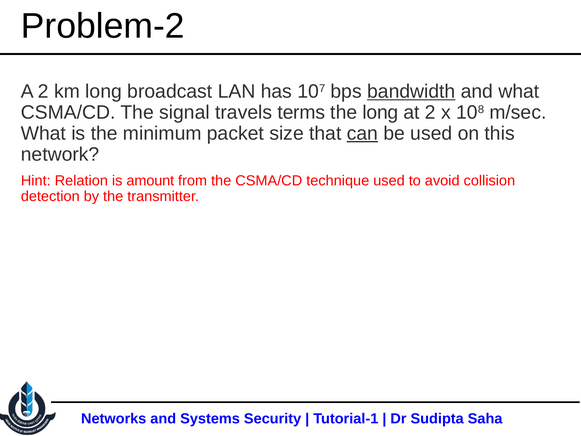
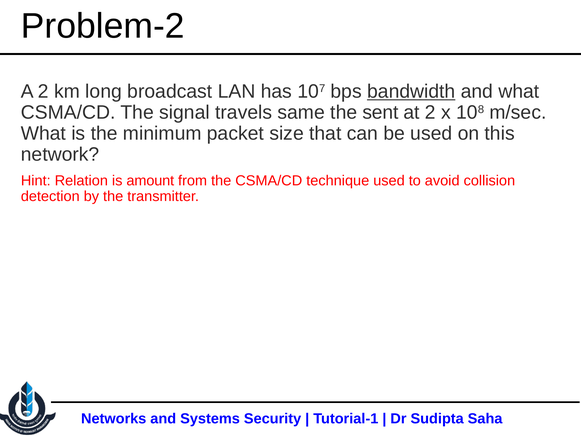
terms: terms -> same
the long: long -> sent
can underline: present -> none
